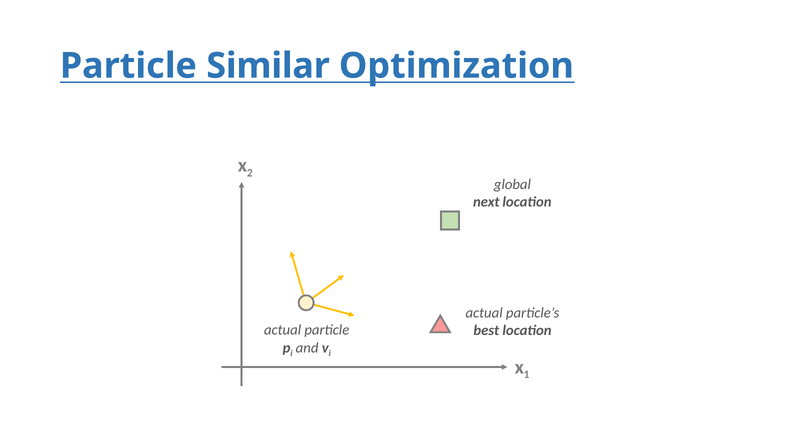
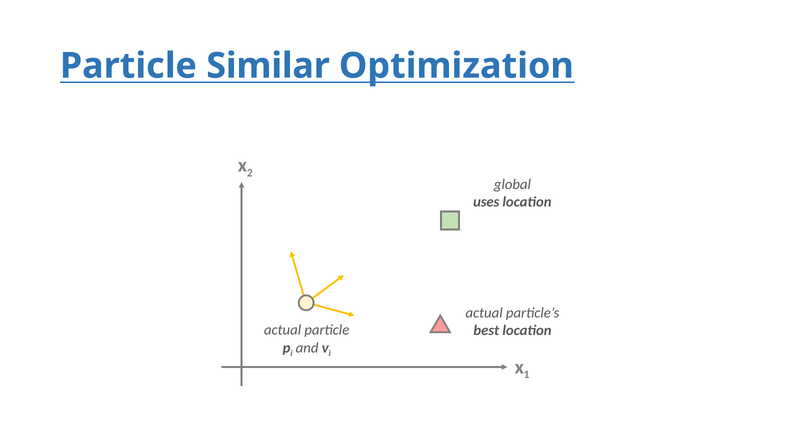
next: next -> uses
